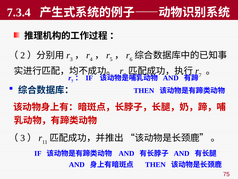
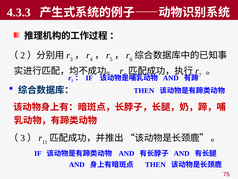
7.3.4: 7.3.4 -> 4.3.3
